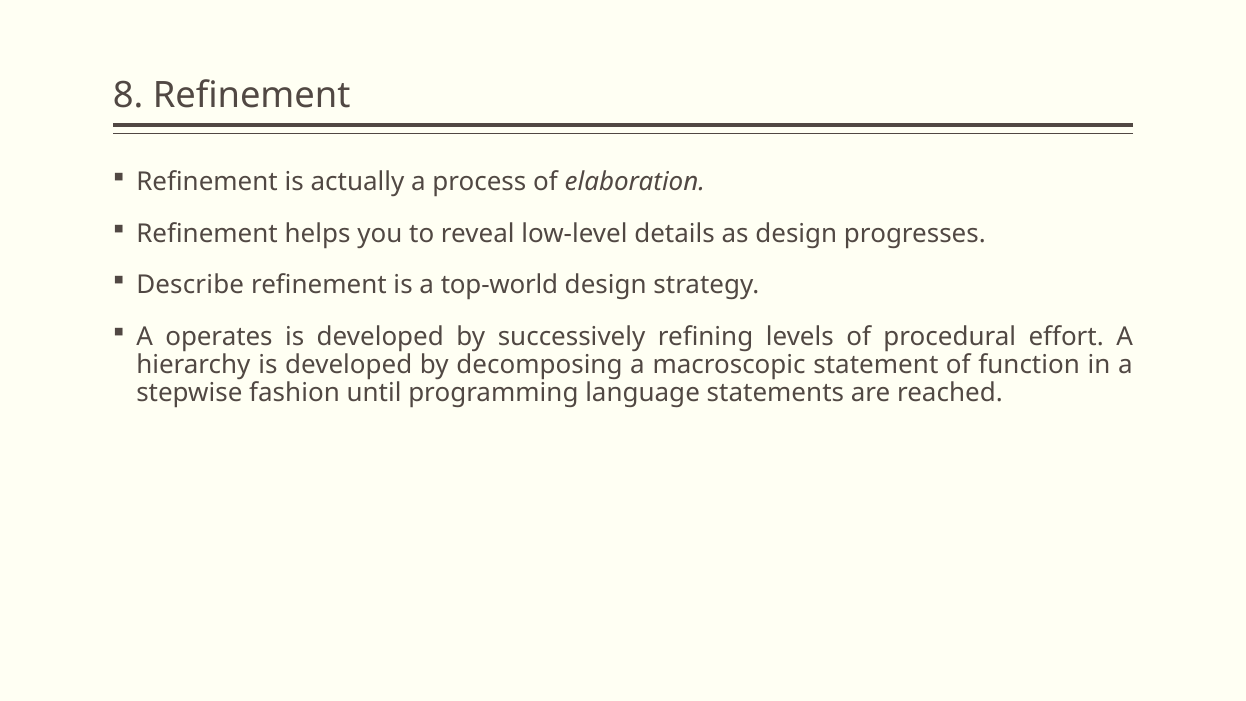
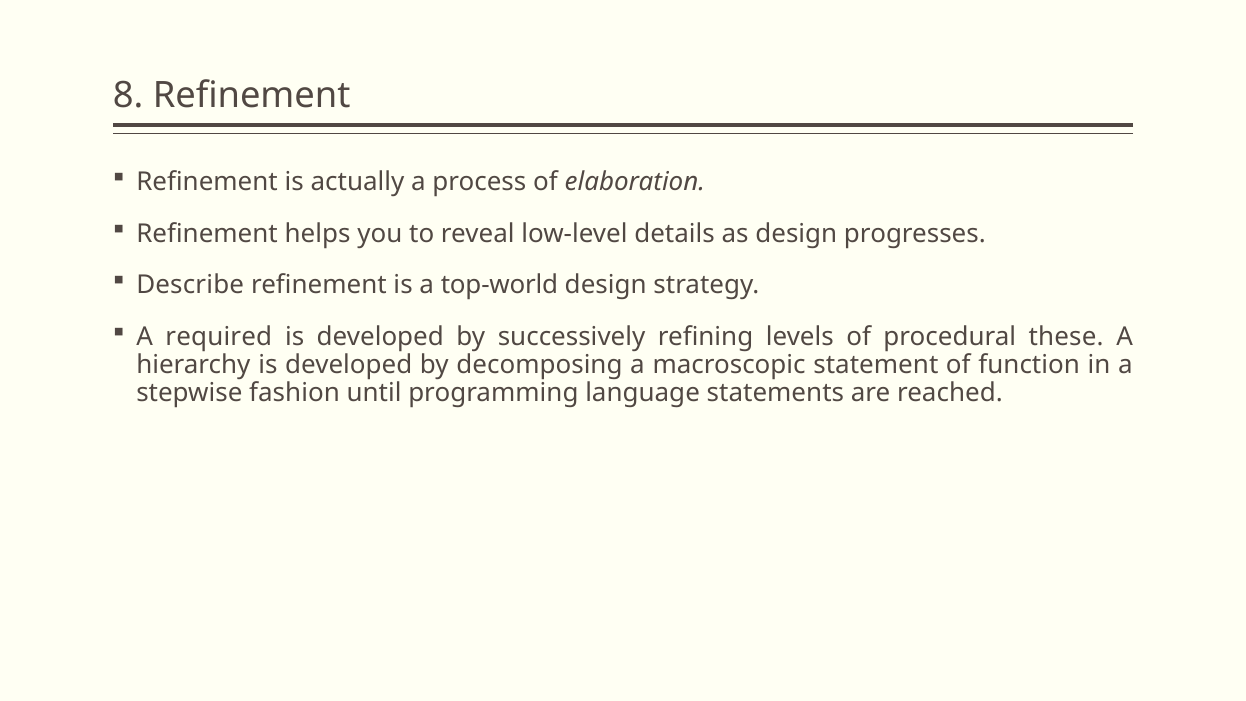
operates: operates -> required
effort: effort -> these
